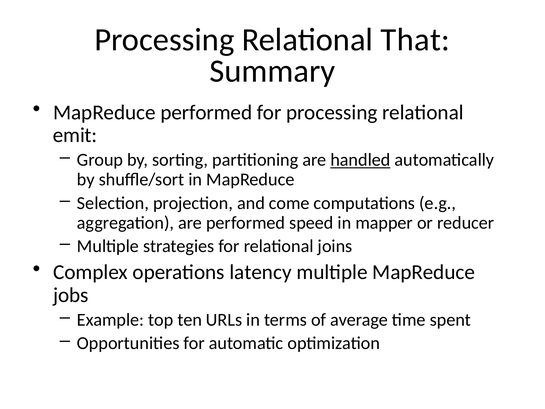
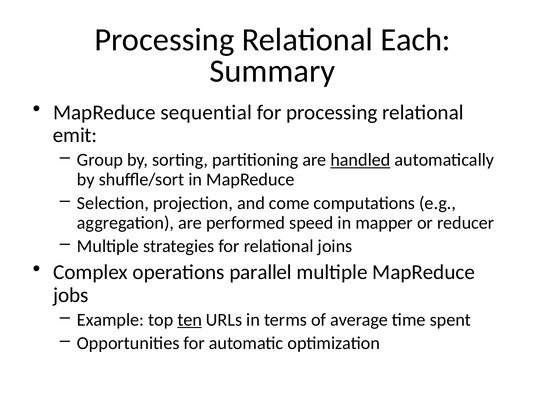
That: That -> Each
MapReduce performed: performed -> sequential
latency: latency -> parallel
ten underline: none -> present
